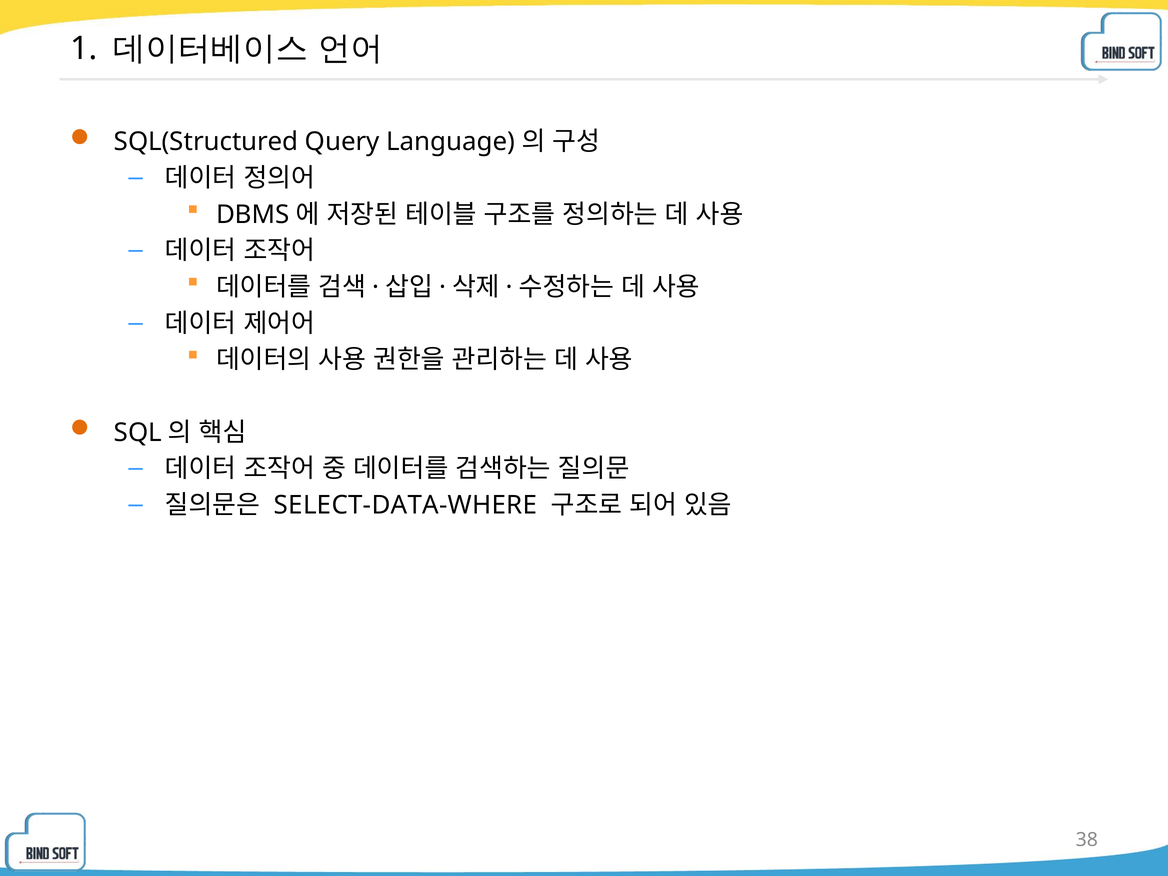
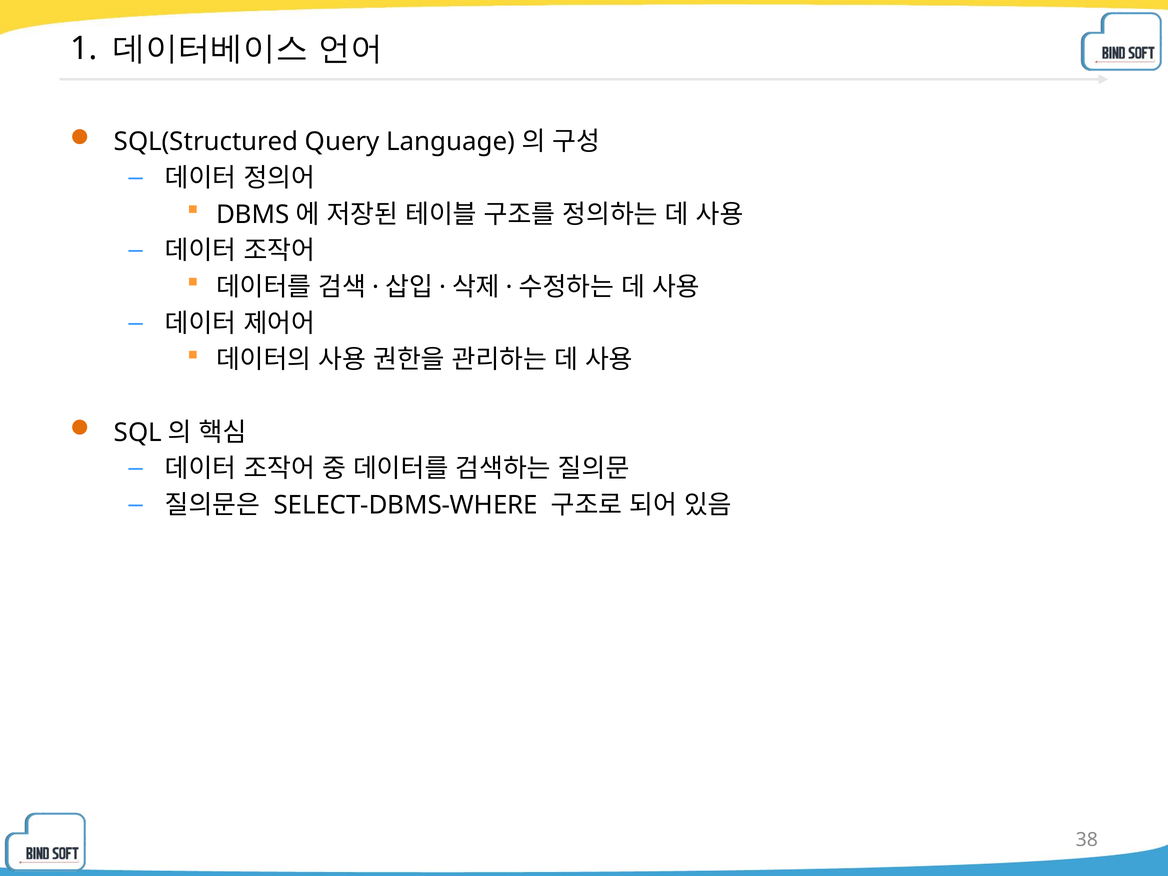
SELECT-DATA-WHERE: SELECT-DATA-WHERE -> SELECT-DBMS-WHERE
